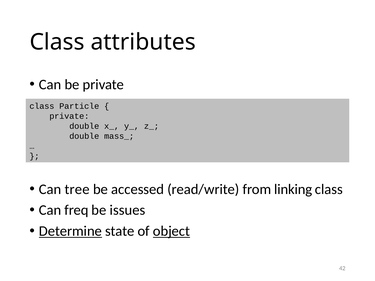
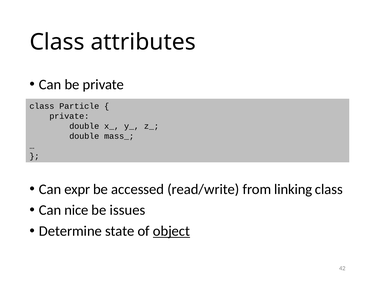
tree: tree -> expr
freq: freq -> nice
Determine underline: present -> none
